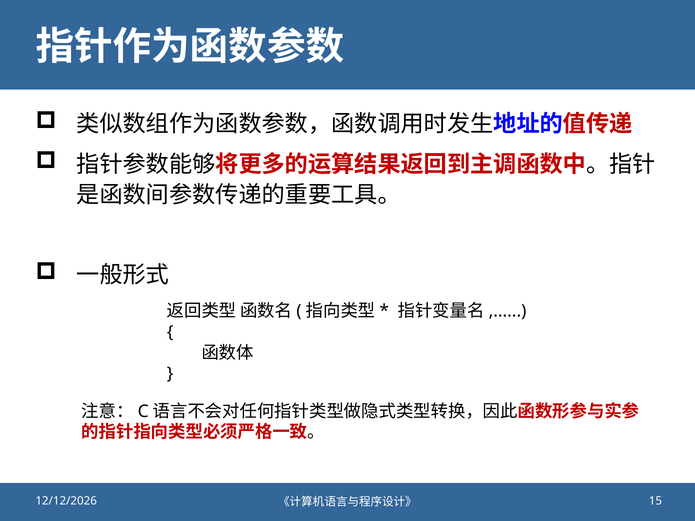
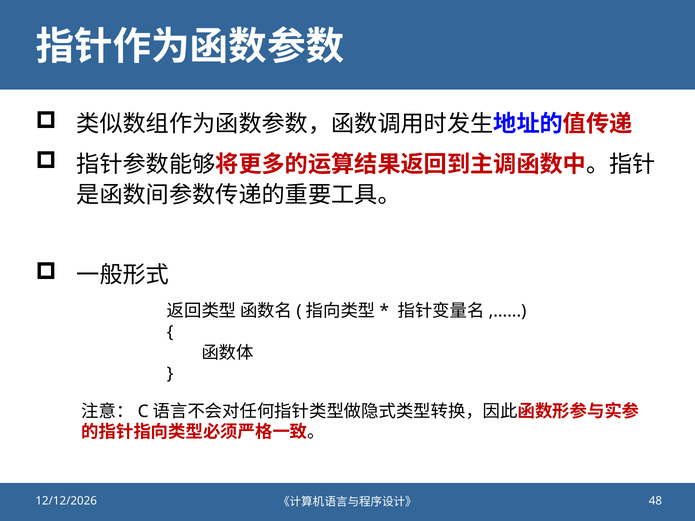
15: 15 -> 48
